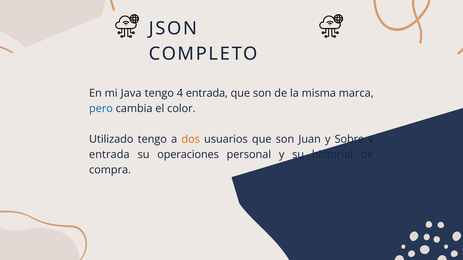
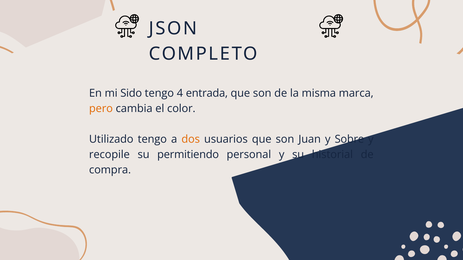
Java: Java -> Sido
pero colour: blue -> orange
entrada at (109, 155): entrada -> recopile
operaciones: operaciones -> permitiendo
